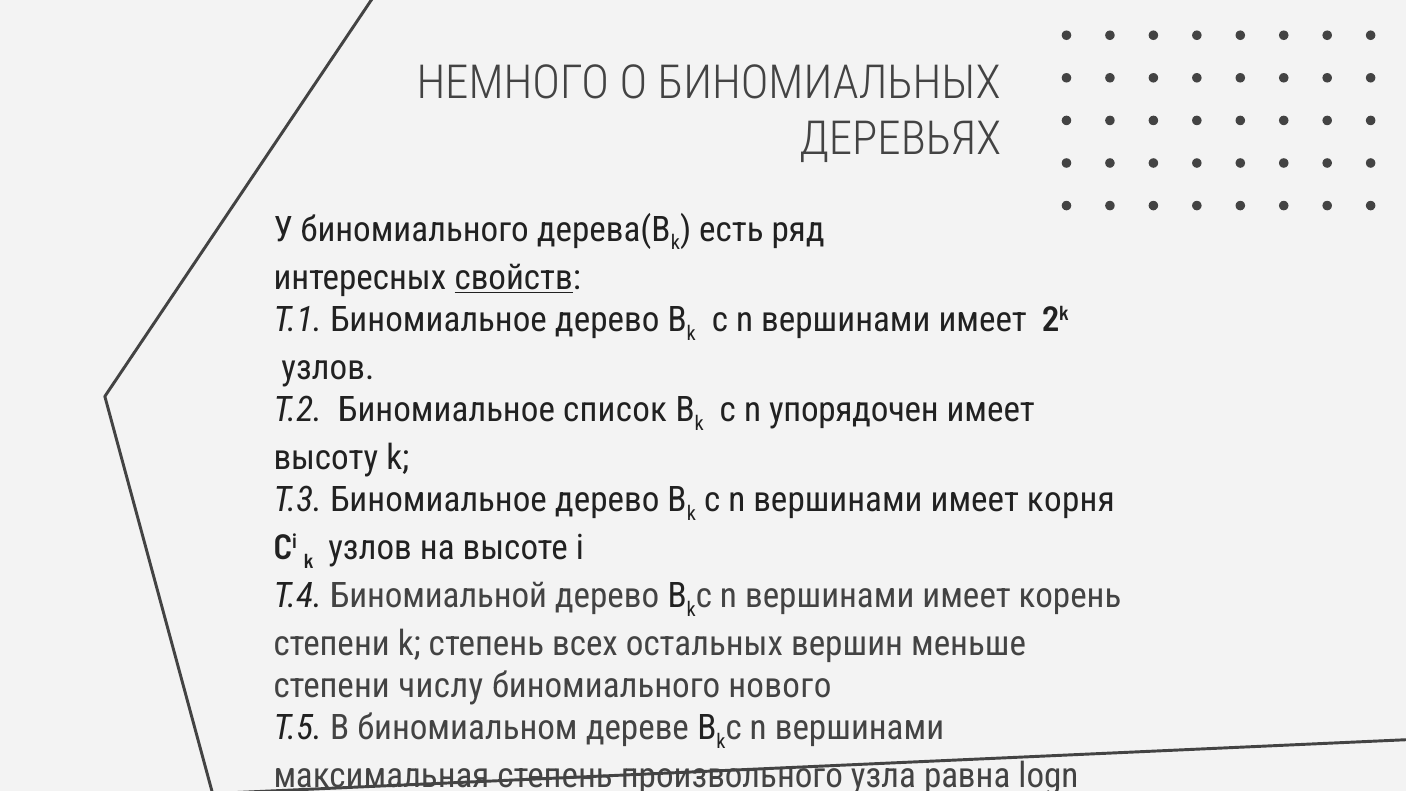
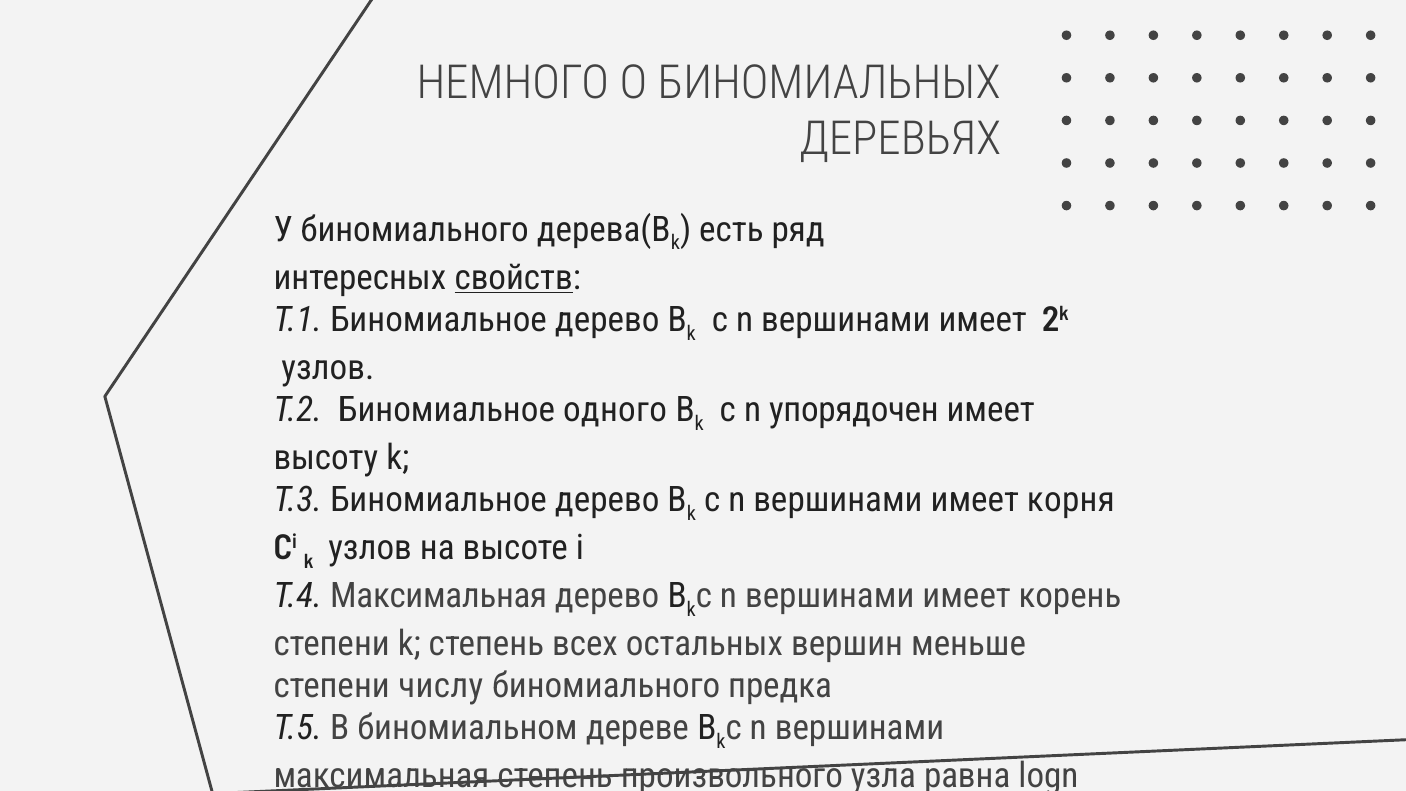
список: список -> одного
T.4 Биномиальной: Биномиальной -> Максимальная
нового: нового -> предка
